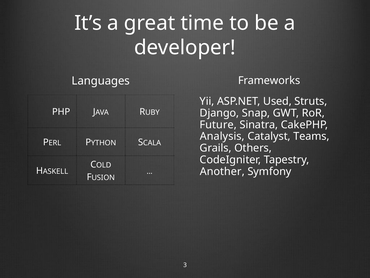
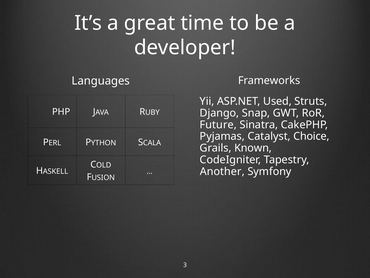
Analysis: Analysis -> Pyjamas
Teams: Teams -> Choice
Others: Others -> Known
